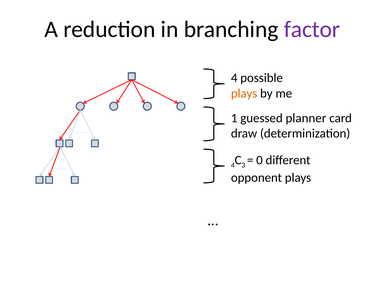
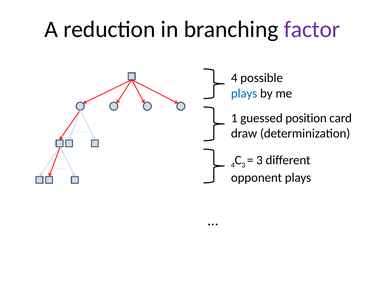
plays at (244, 93) colour: orange -> blue
planner: planner -> position
0 at (259, 160): 0 -> 3
